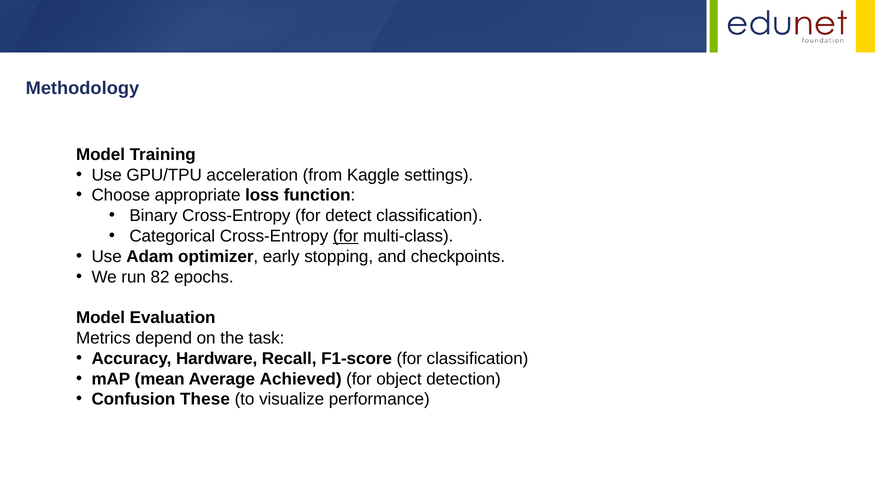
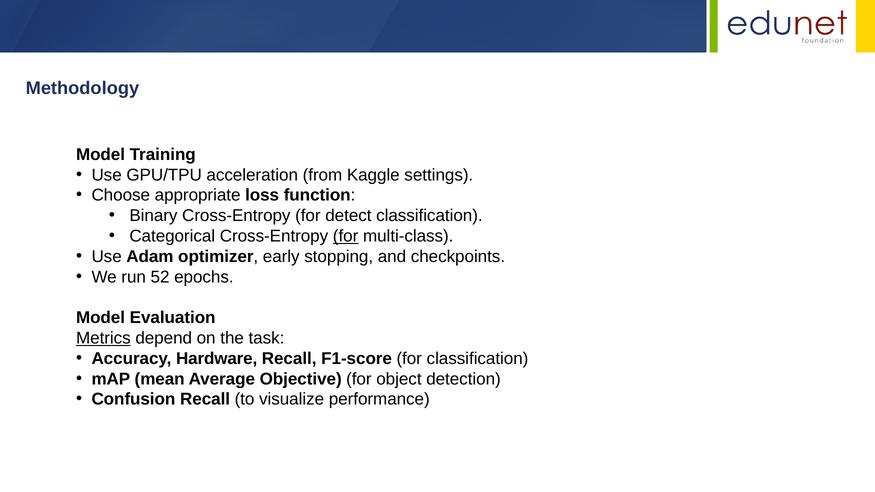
82: 82 -> 52
Metrics underline: none -> present
Achieved: Achieved -> Objective
Confusion These: These -> Recall
